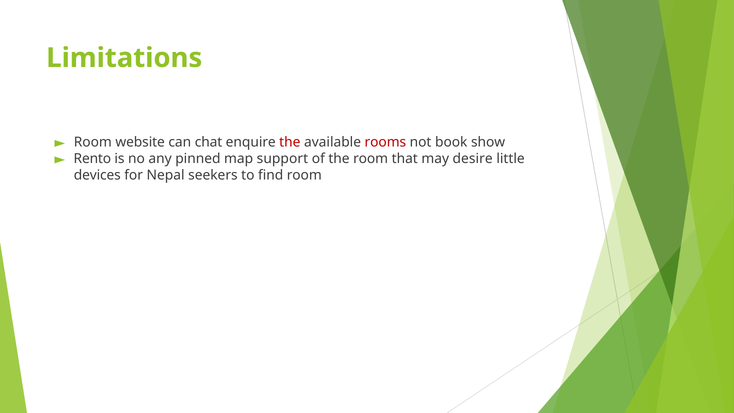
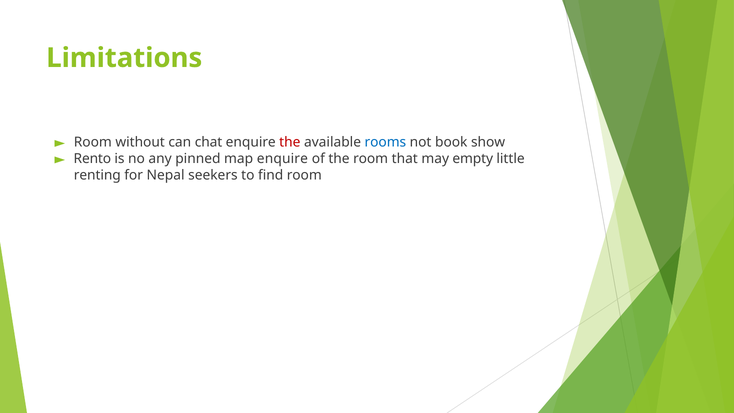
website: website -> without
rooms colour: red -> blue
map support: support -> enquire
desire: desire -> empty
devices: devices -> renting
